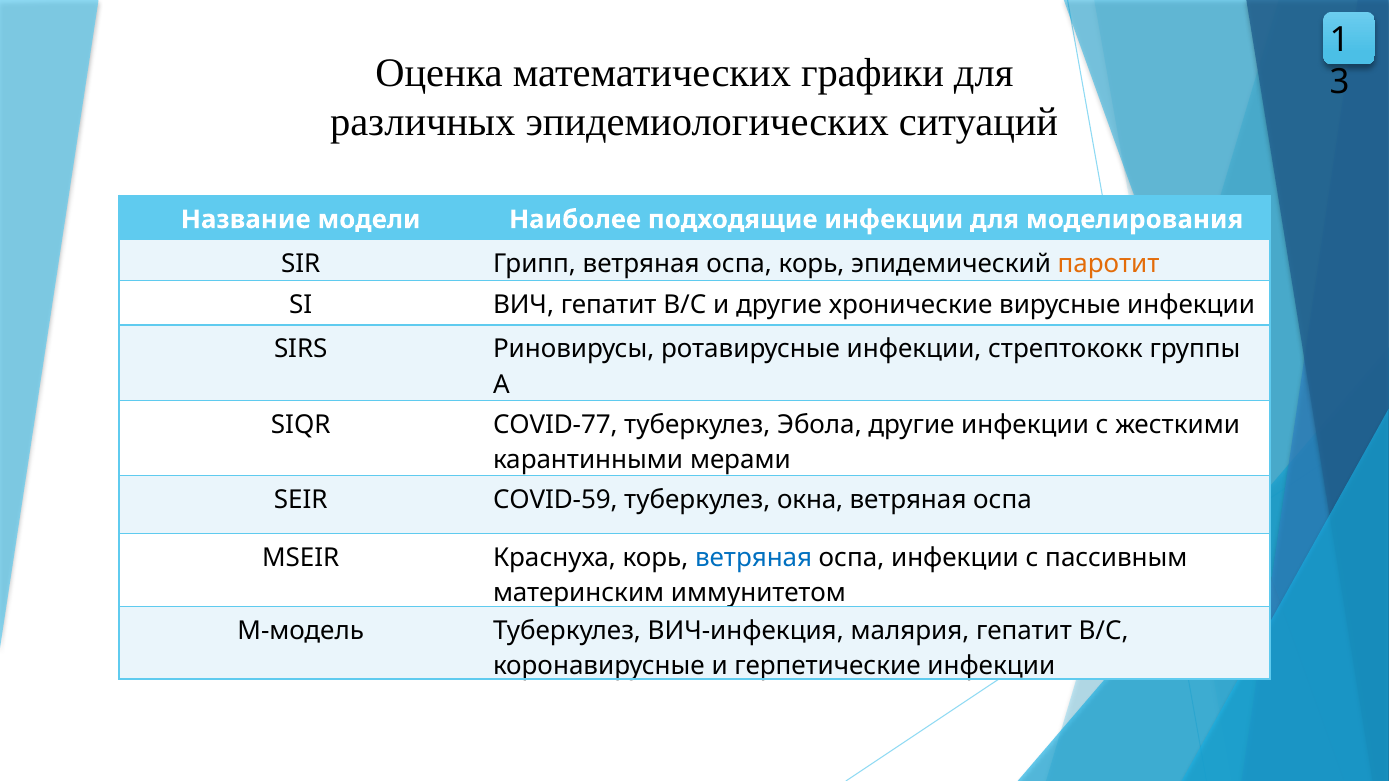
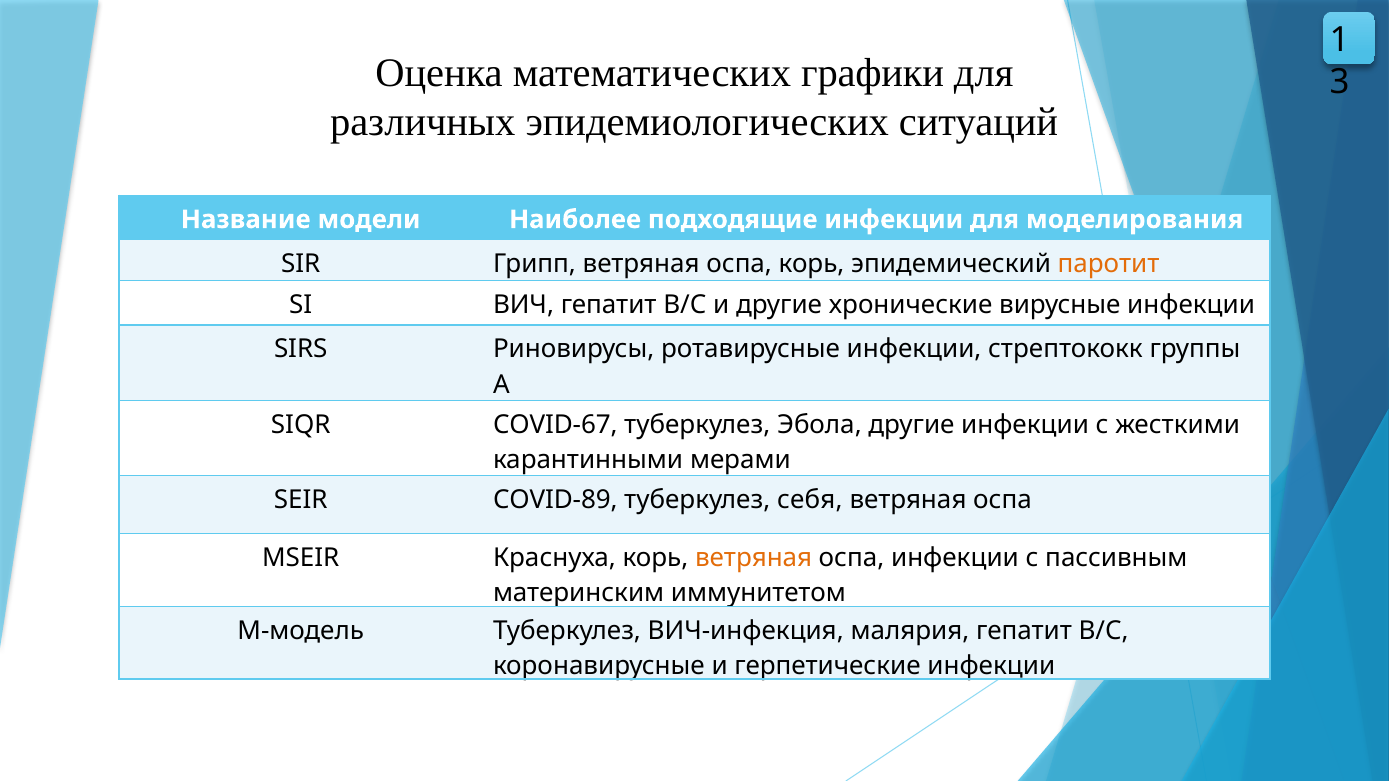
COVID-77: COVID-77 -> COVID-67
COVID-59: COVID-59 -> COVID-89
окна: окна -> себя
ветряная at (754, 558) colour: blue -> orange
